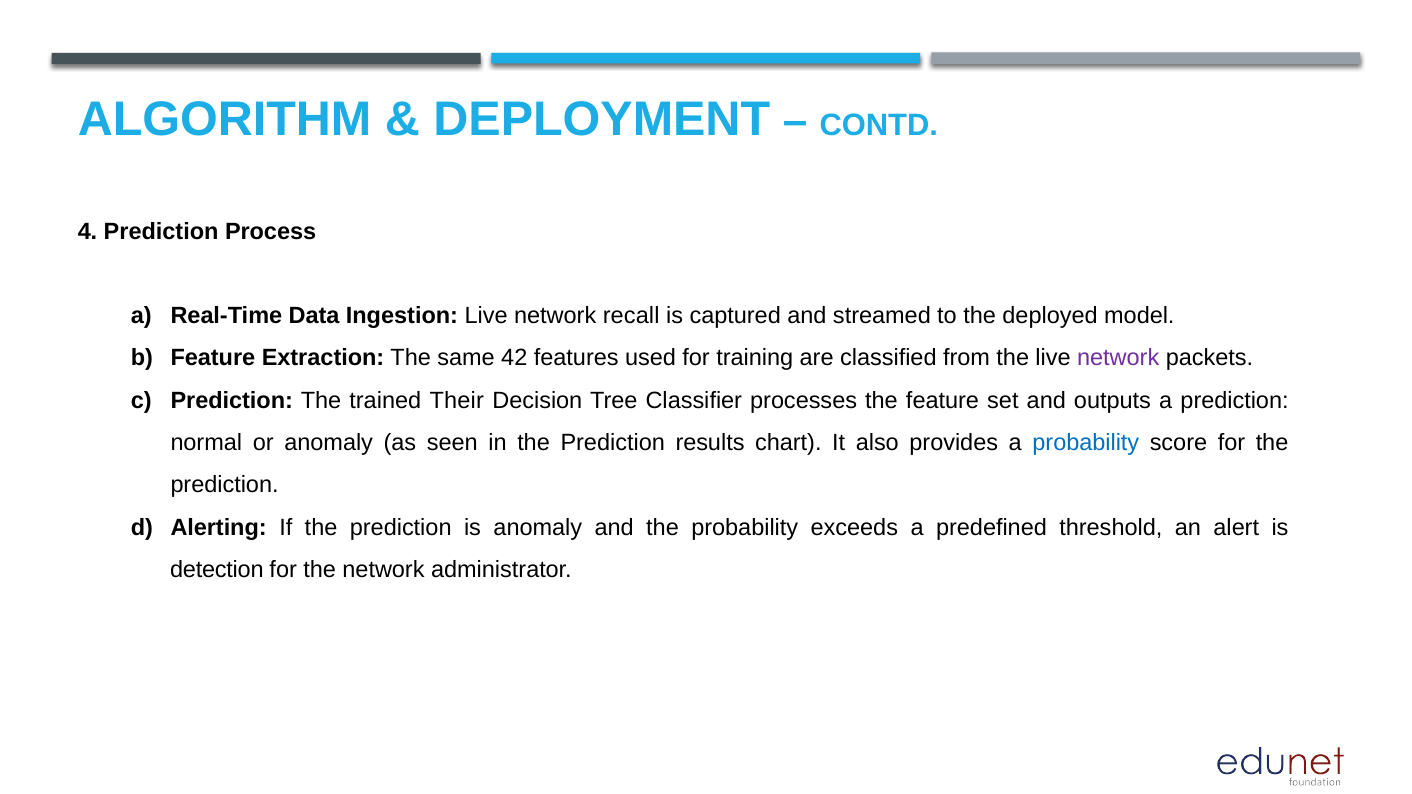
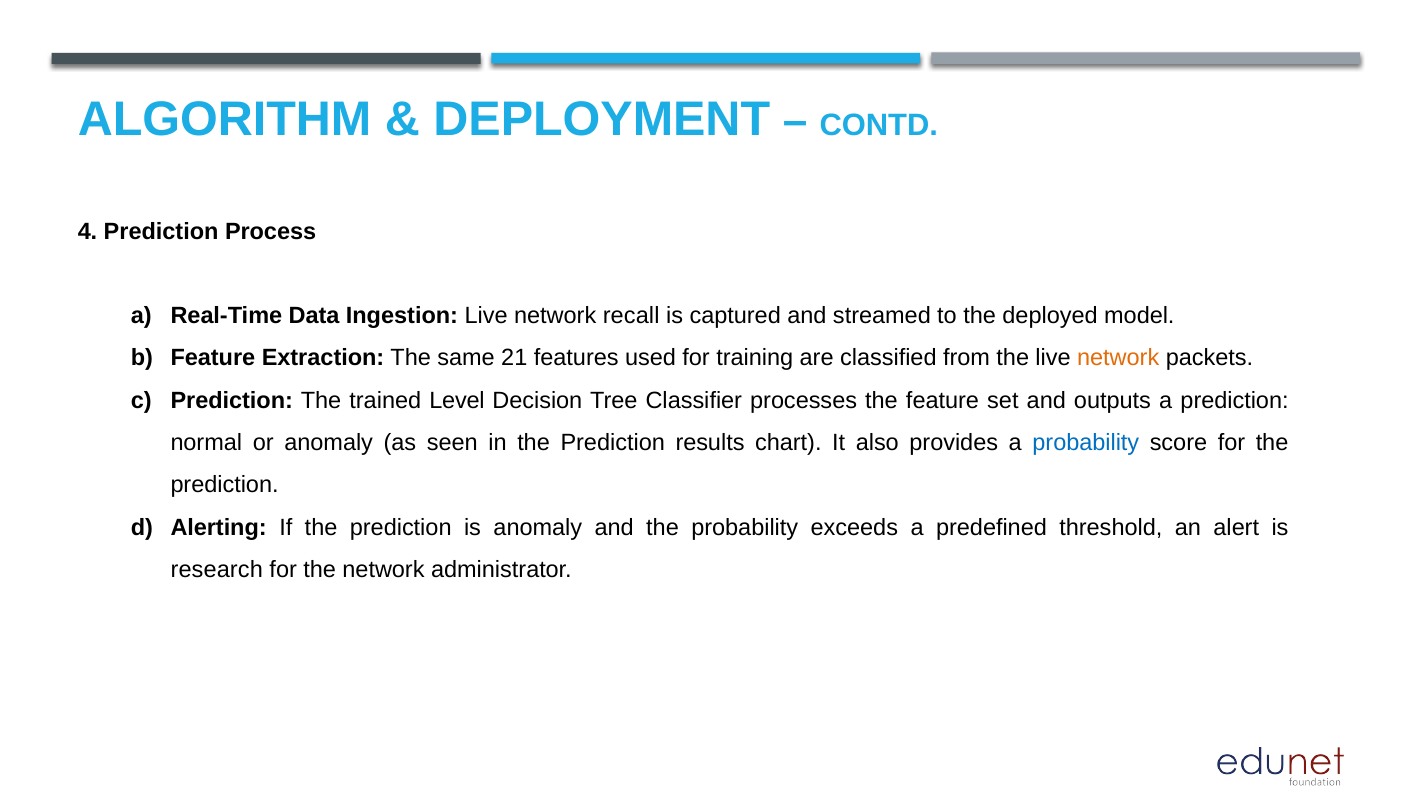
42: 42 -> 21
network at (1118, 358) colour: purple -> orange
Their: Their -> Level
detection: detection -> research
